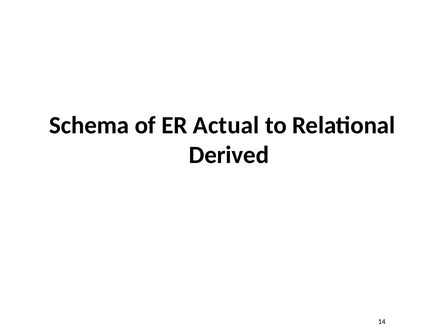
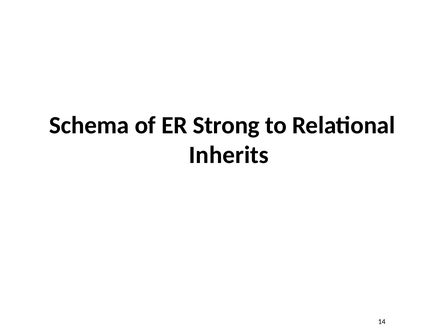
Actual: Actual -> Strong
Derived: Derived -> Inherits
